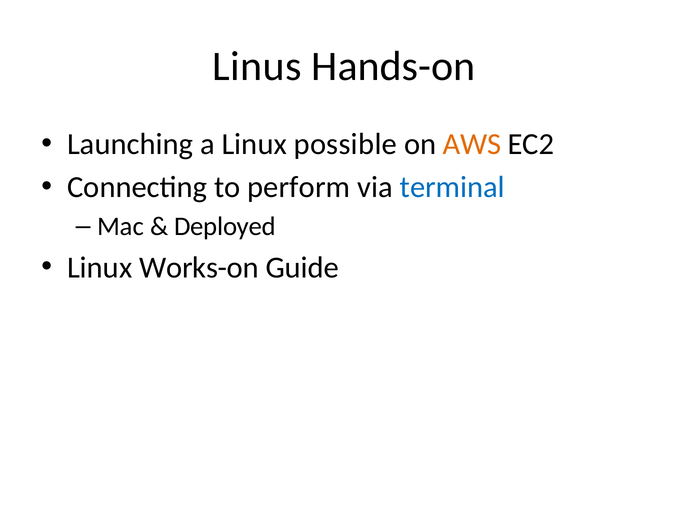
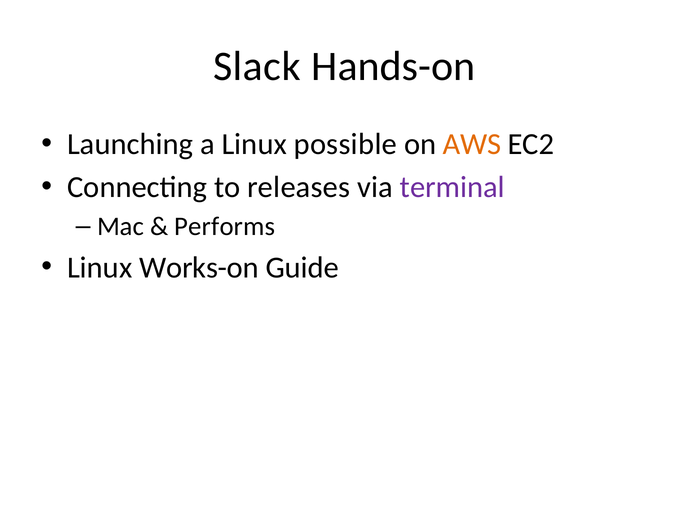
Linus: Linus -> Slack
perform: perform -> releases
terminal colour: blue -> purple
Deployed: Deployed -> Performs
